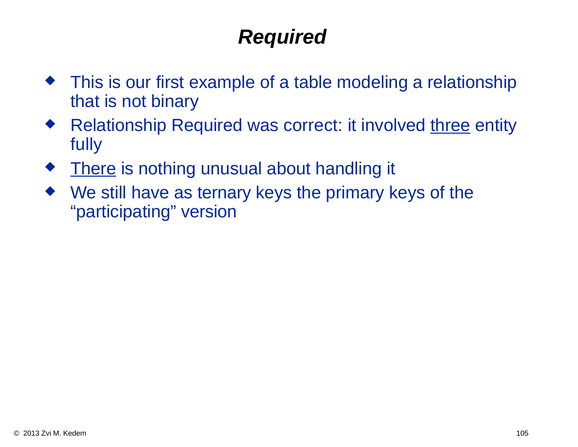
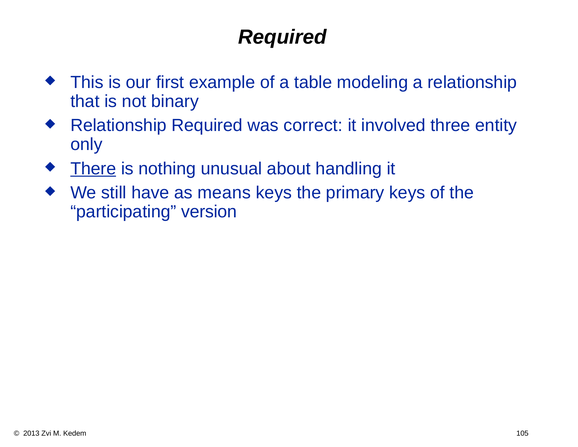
three underline: present -> none
fully: fully -> only
ternary: ternary -> means
